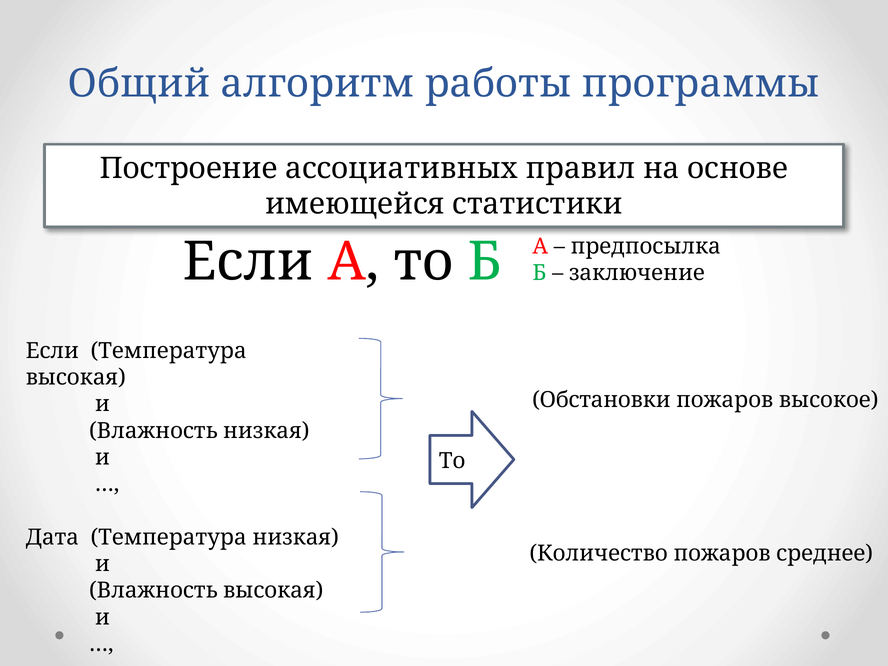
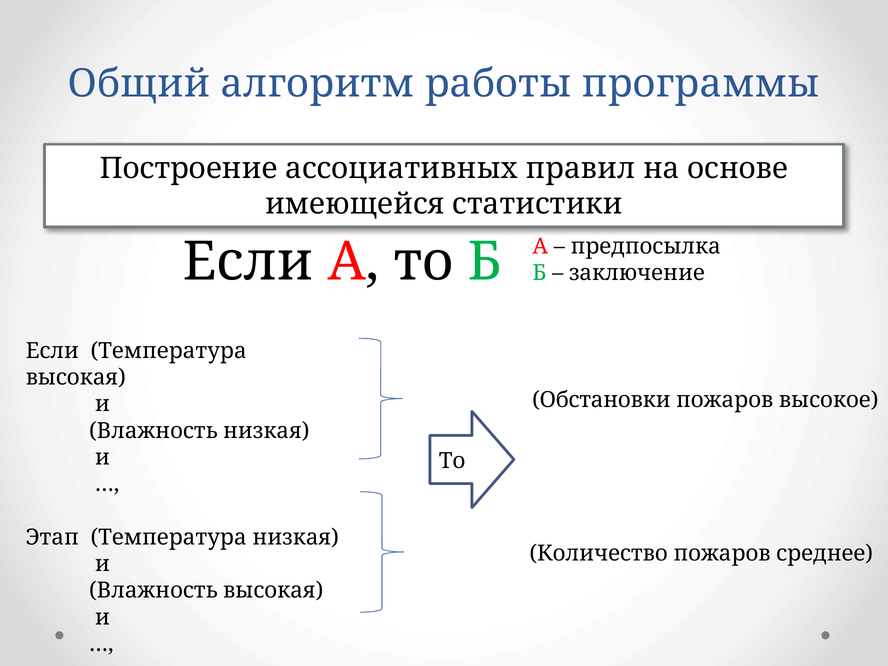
Дата: Дата -> Этап
